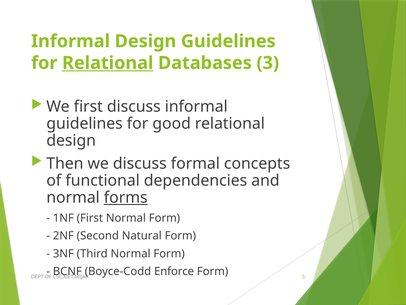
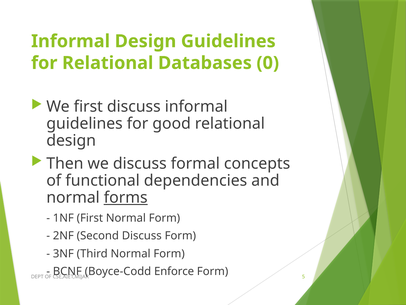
Relational at (108, 63) underline: present -> none
3: 3 -> 0
Second Natural: Natural -> Discuss
